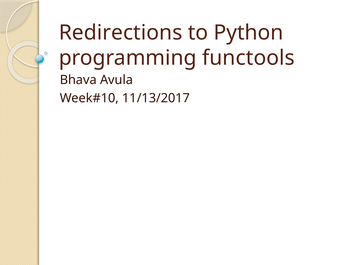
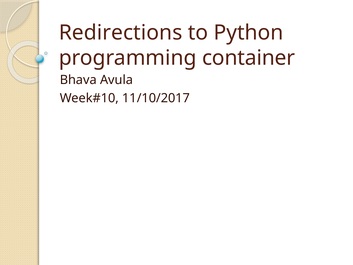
functools: functools -> container
11/13/2017: 11/13/2017 -> 11/10/2017
